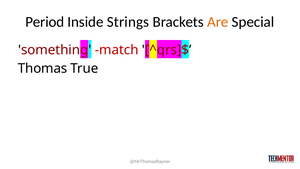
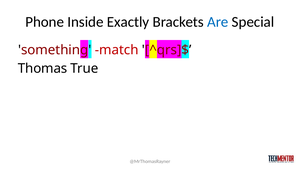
Period: Period -> Phone
Strings: Strings -> Exactly
Are colour: orange -> blue
